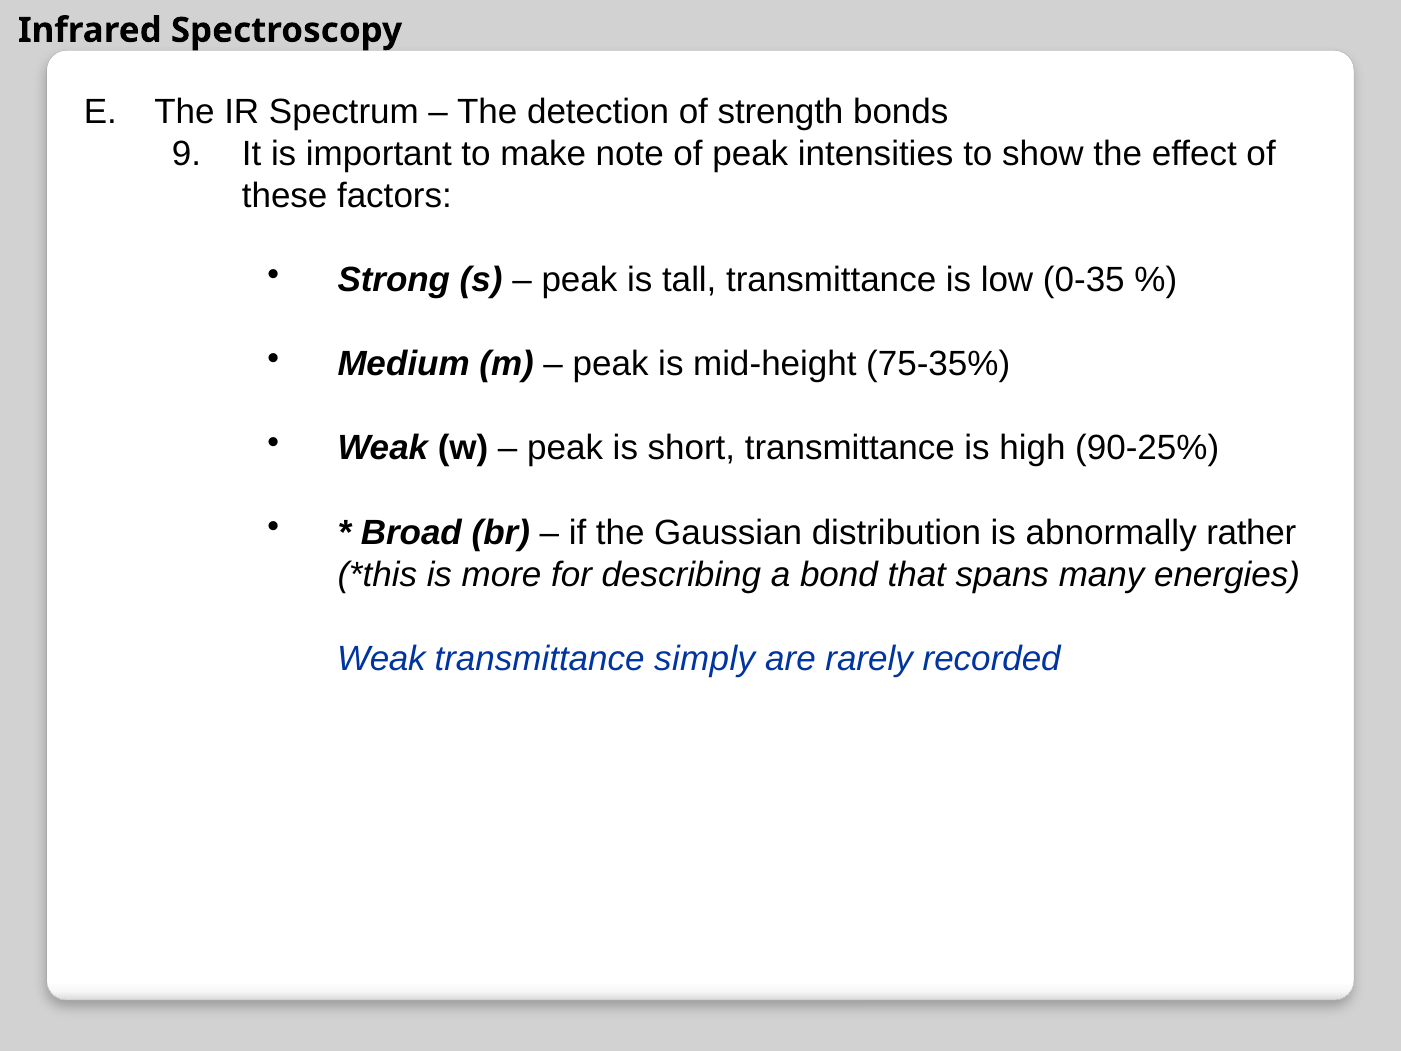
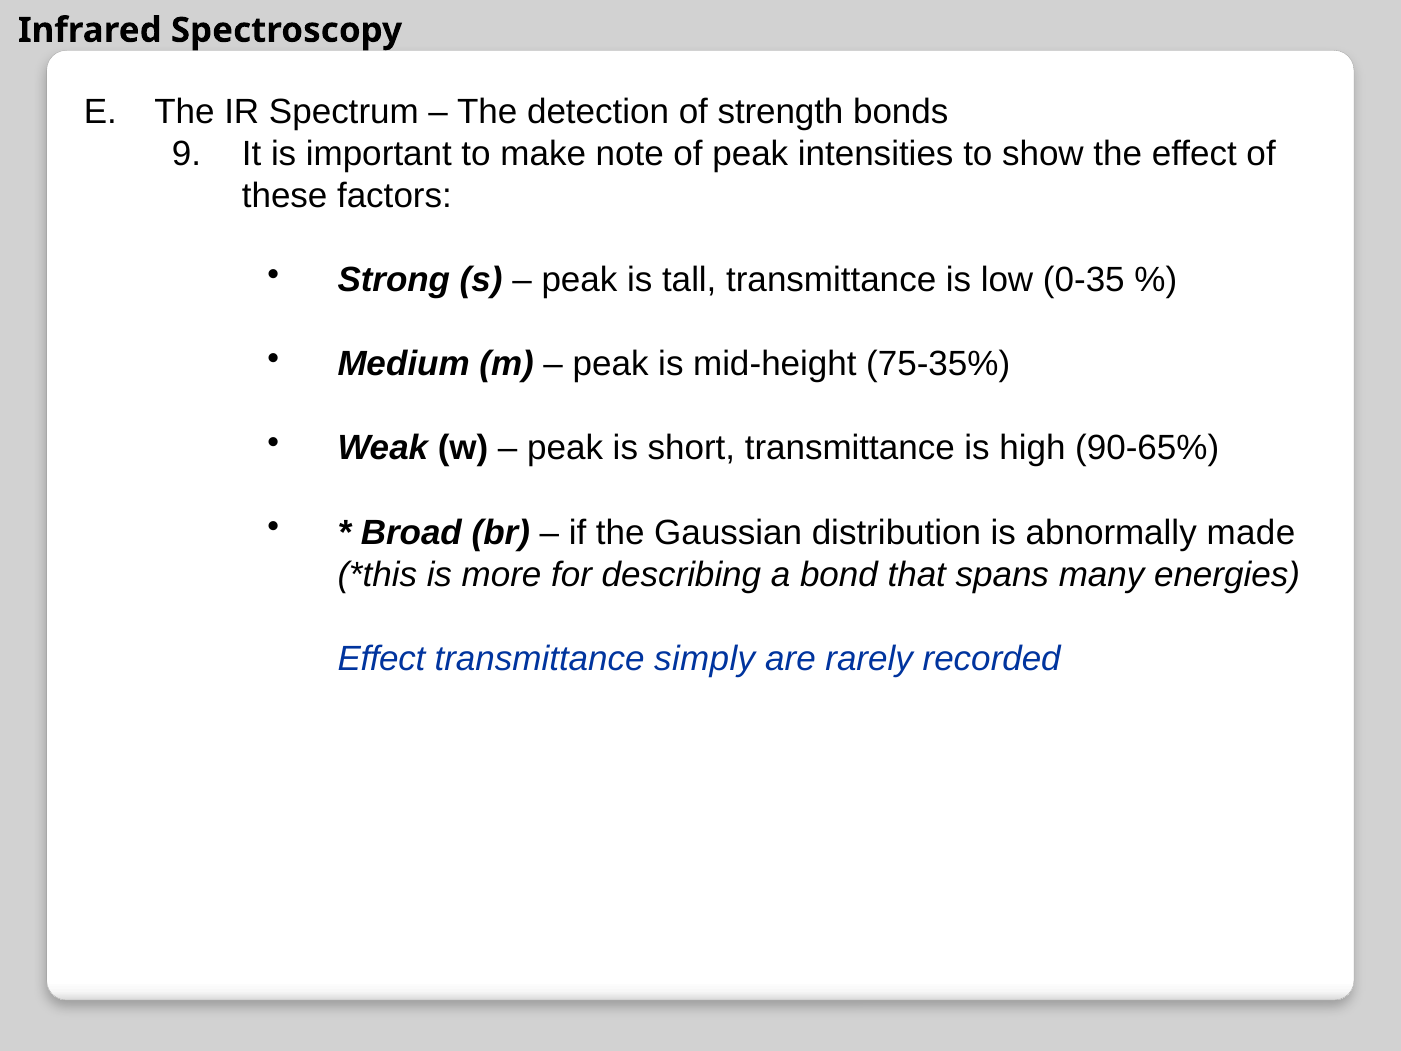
90-25%: 90-25% -> 90-65%
rather: rather -> made
Weak at (381, 658): Weak -> Effect
